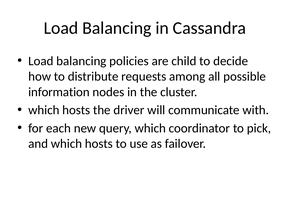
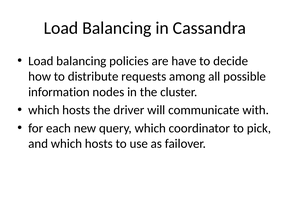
child: child -> have
